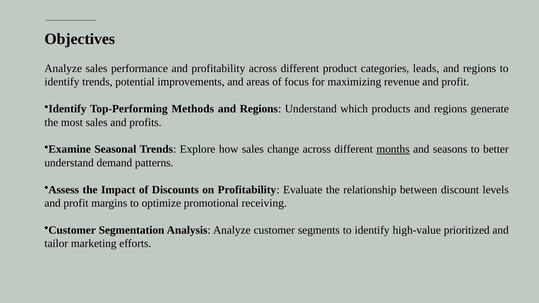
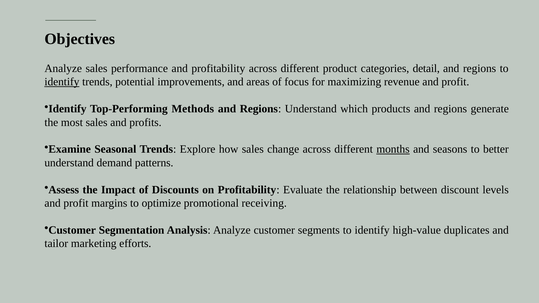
leads: leads -> detail
identify at (62, 82) underline: none -> present
prioritized: prioritized -> duplicates
